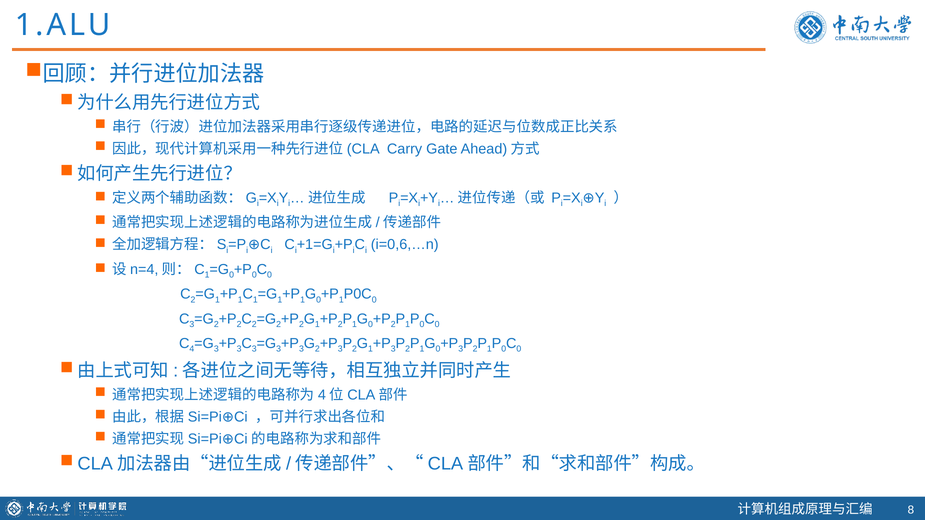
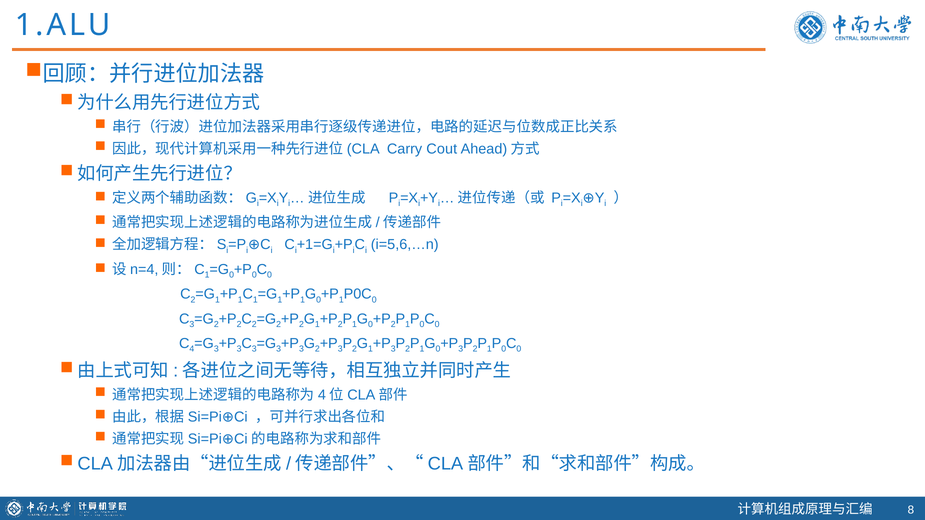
Gate: Gate -> Cout
i=0,6,…n: i=0,6,…n -> i=5,6,…n
